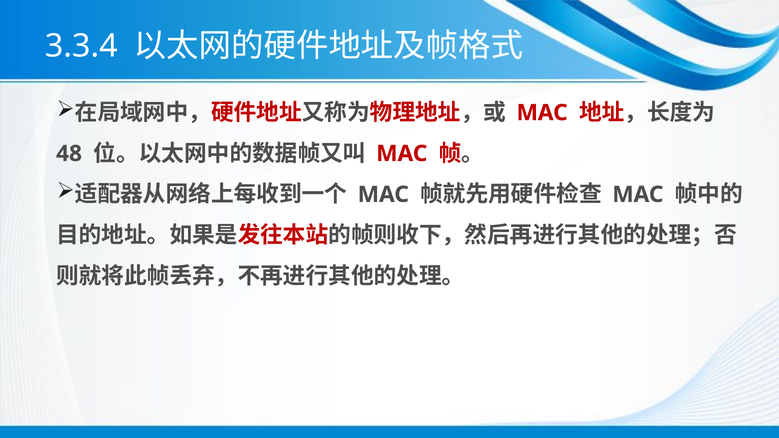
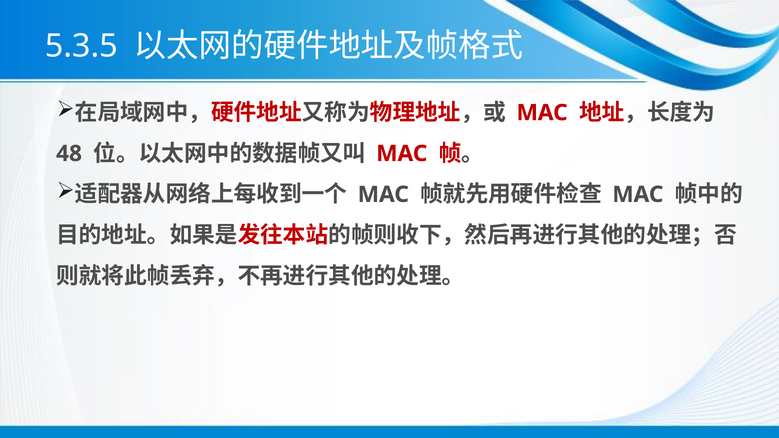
3.3.4: 3.3.4 -> 5.3.5
